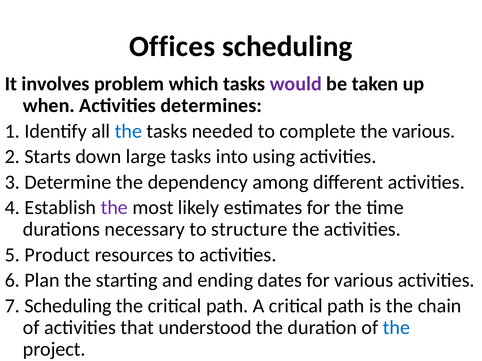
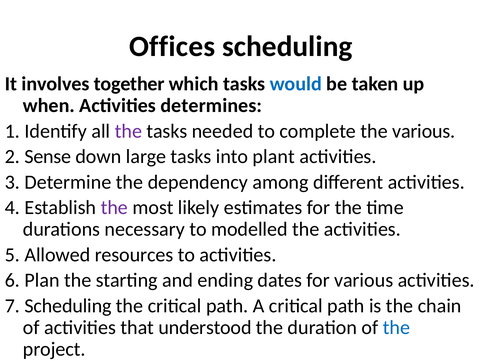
problem: problem -> together
would colour: purple -> blue
the at (128, 131) colour: blue -> purple
Starts: Starts -> Sense
using: using -> plant
structure: structure -> modelled
Product: Product -> Allowed
